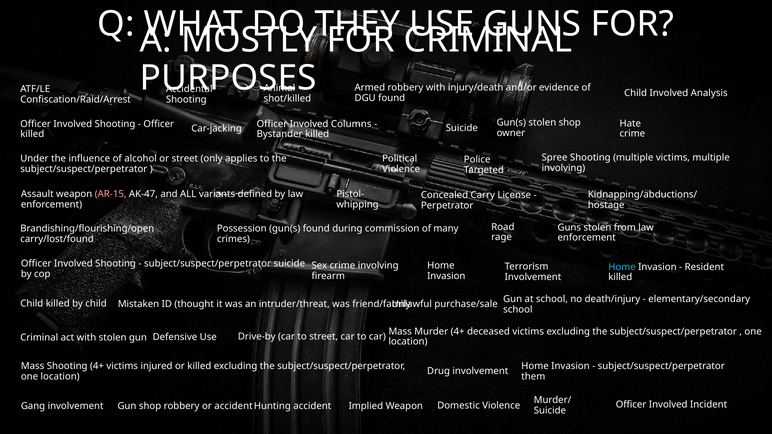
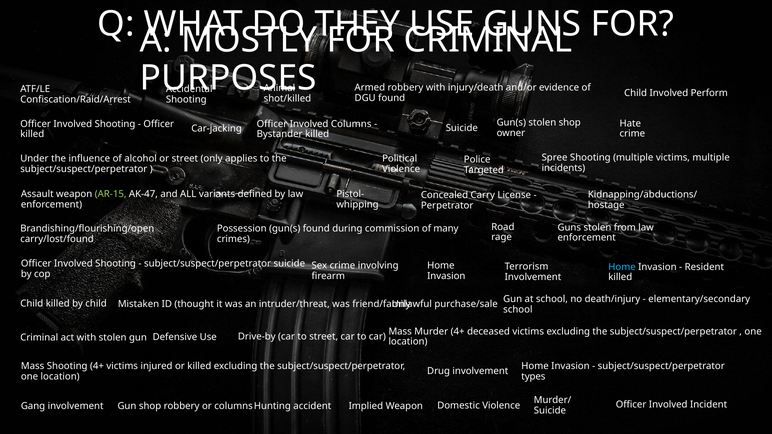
Analysis: Analysis -> Perform
involving at (563, 168): involving -> incidents
AR-15 colour: pink -> light green
them: them -> types
or accident: accident -> columns
